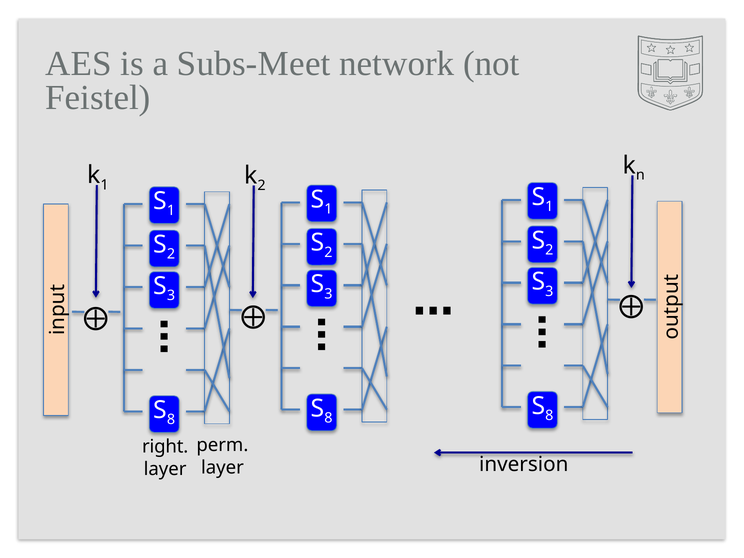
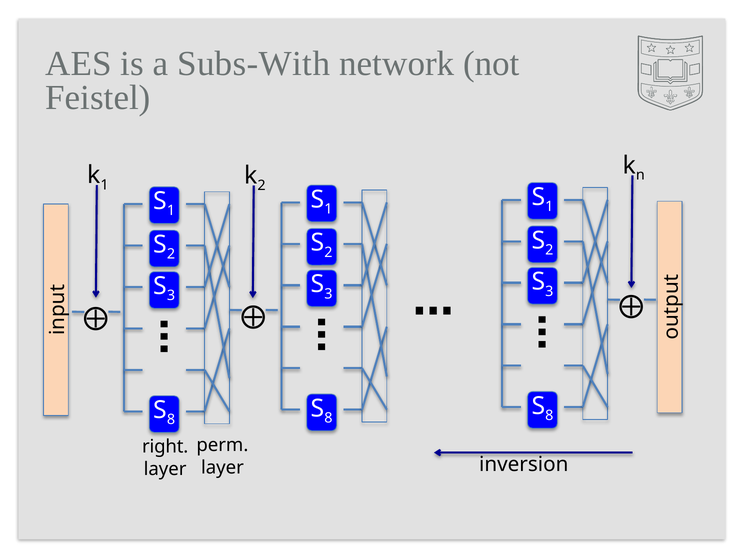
Subs-Meet: Subs-Meet -> Subs-With
